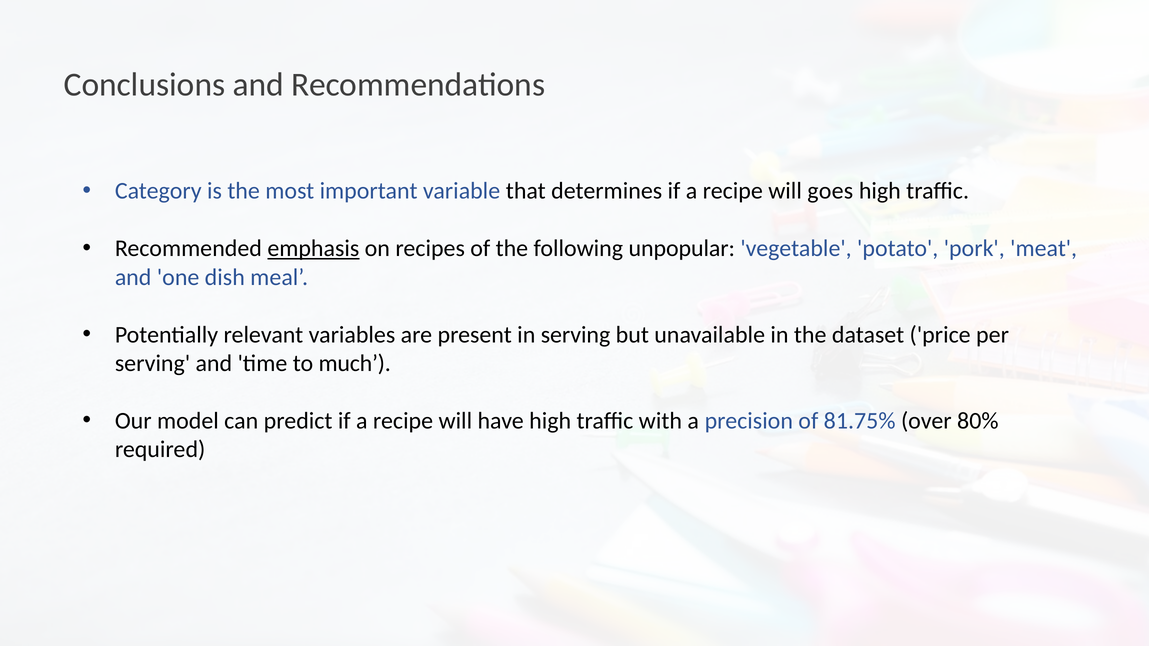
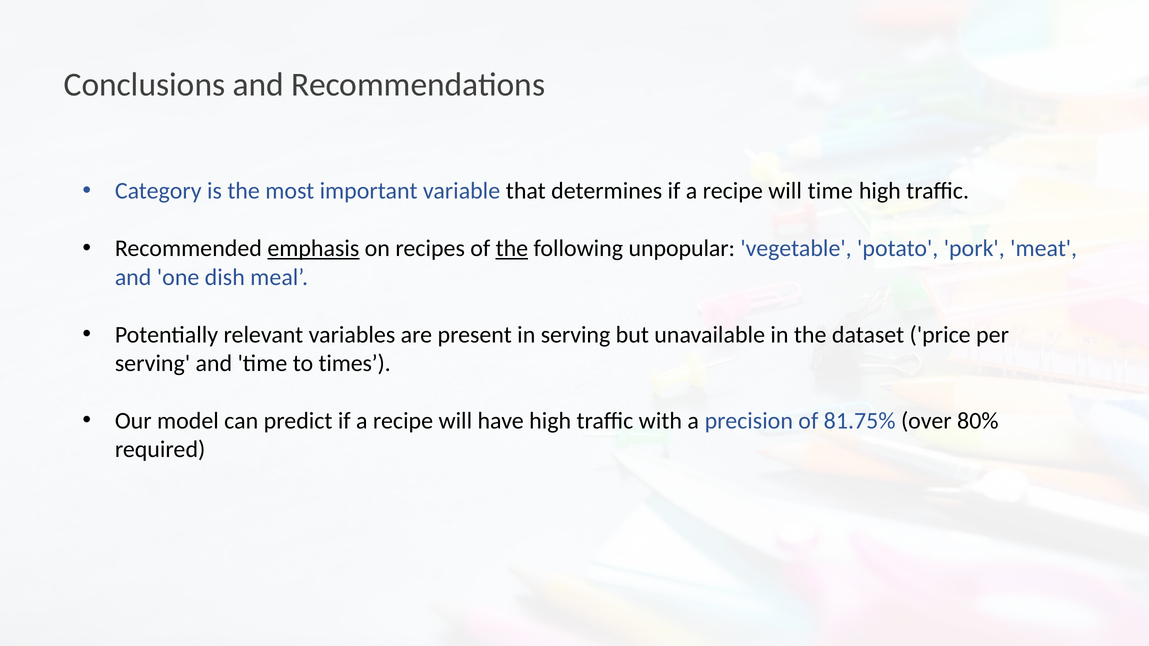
will goes: goes -> time
the at (512, 249) underline: none -> present
much: much -> times
